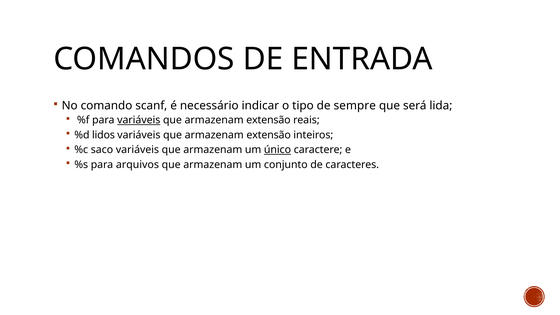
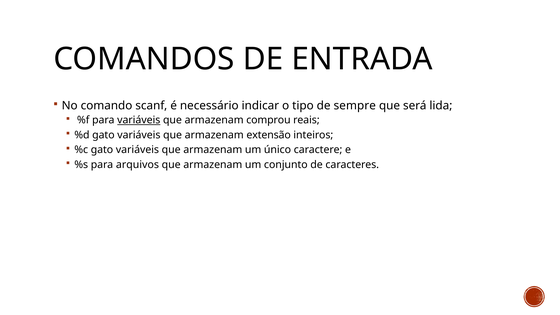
extensão at (268, 120): extensão -> comprou
%d lidos: lidos -> gato
%c saco: saco -> gato
único underline: present -> none
